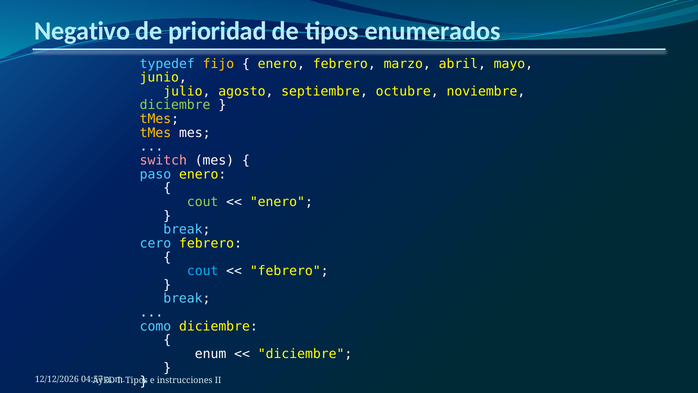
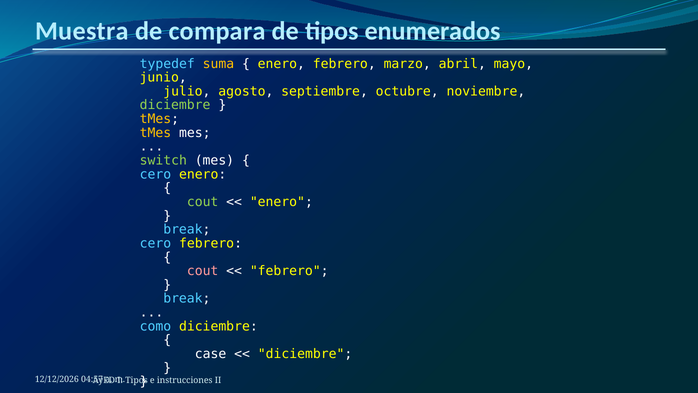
Negativo: Negativo -> Muestra
prioridad: prioridad -> compara
fijo: fijo -> suma
switch colour: pink -> light green
paso at (155, 174): paso -> cero
cout at (203, 271) colour: light blue -> pink
enum: enum -> case
